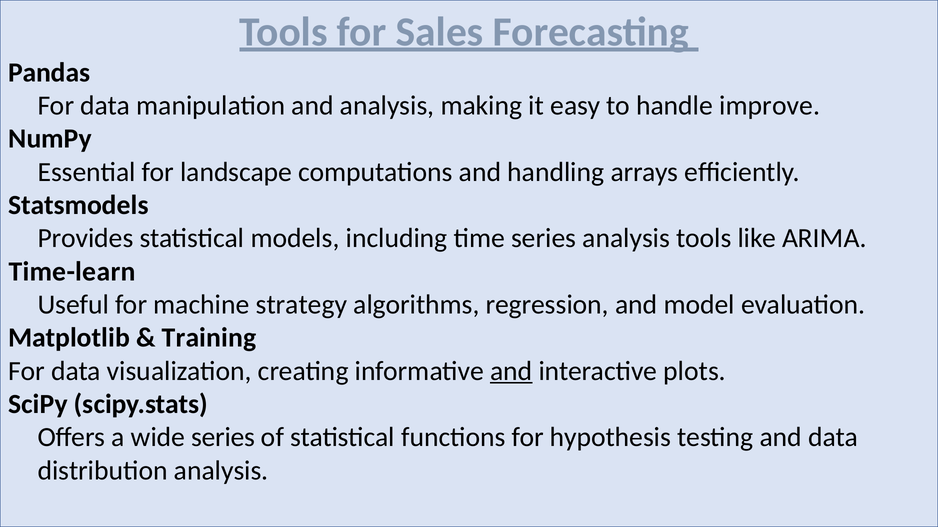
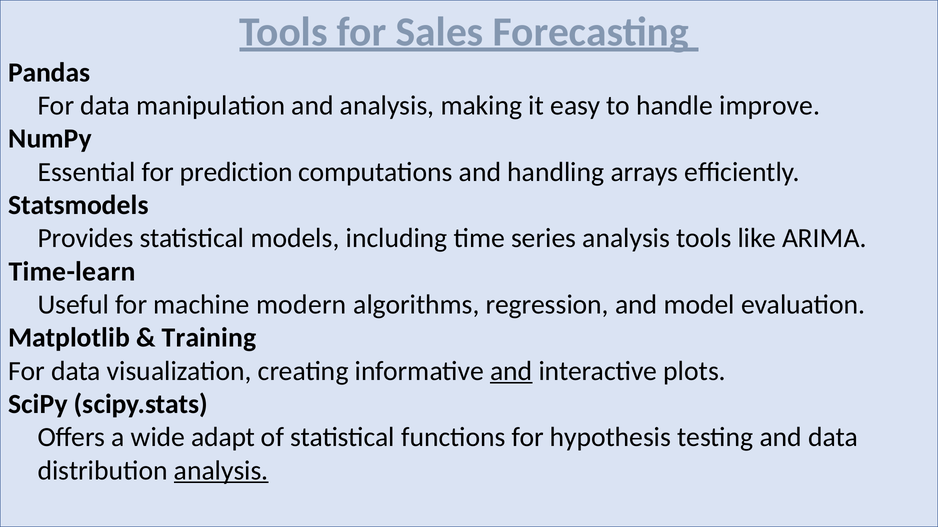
landscape: landscape -> prediction
strategy: strategy -> modern
wide series: series -> adapt
analysis at (221, 471) underline: none -> present
